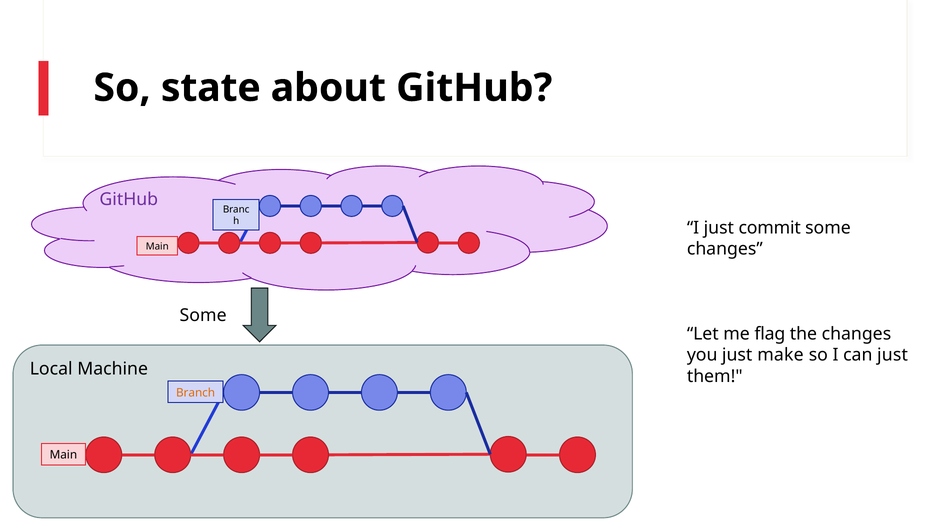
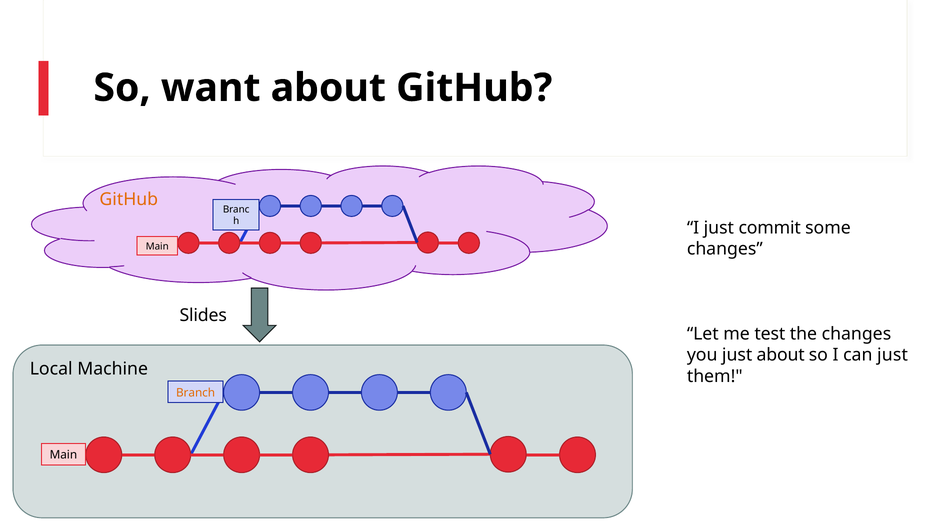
state: state -> want
GitHub at (129, 199) colour: purple -> orange
Some at (203, 315): Some -> Slides
flag: flag -> test
just make: make -> about
